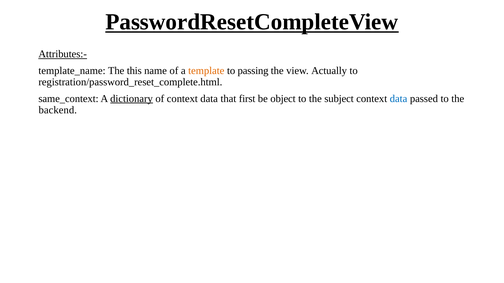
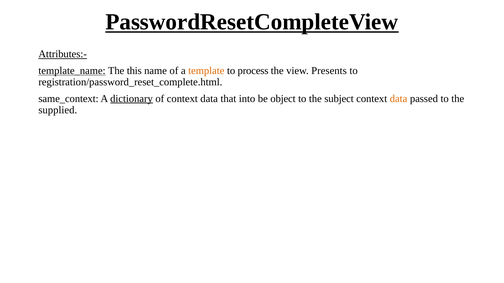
template_name underline: none -> present
passing: passing -> process
Actually: Actually -> Presents
first: first -> into
data at (399, 99) colour: blue -> orange
backend: backend -> supplied
